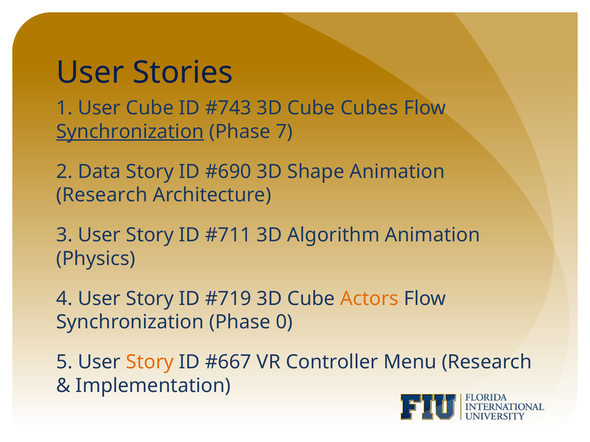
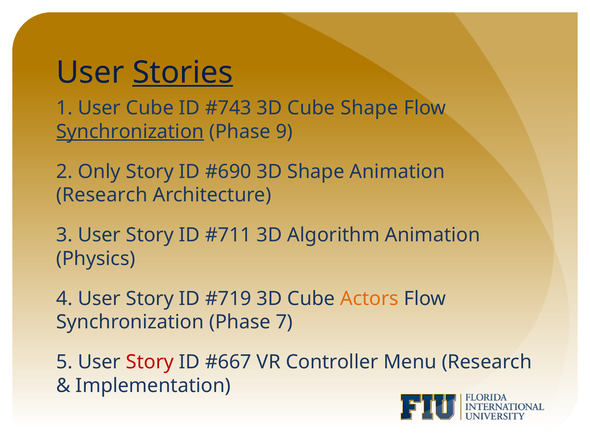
Stories underline: none -> present
Cube Cubes: Cubes -> Shape
7: 7 -> 9
Data: Data -> Only
0: 0 -> 7
Story at (150, 363) colour: orange -> red
